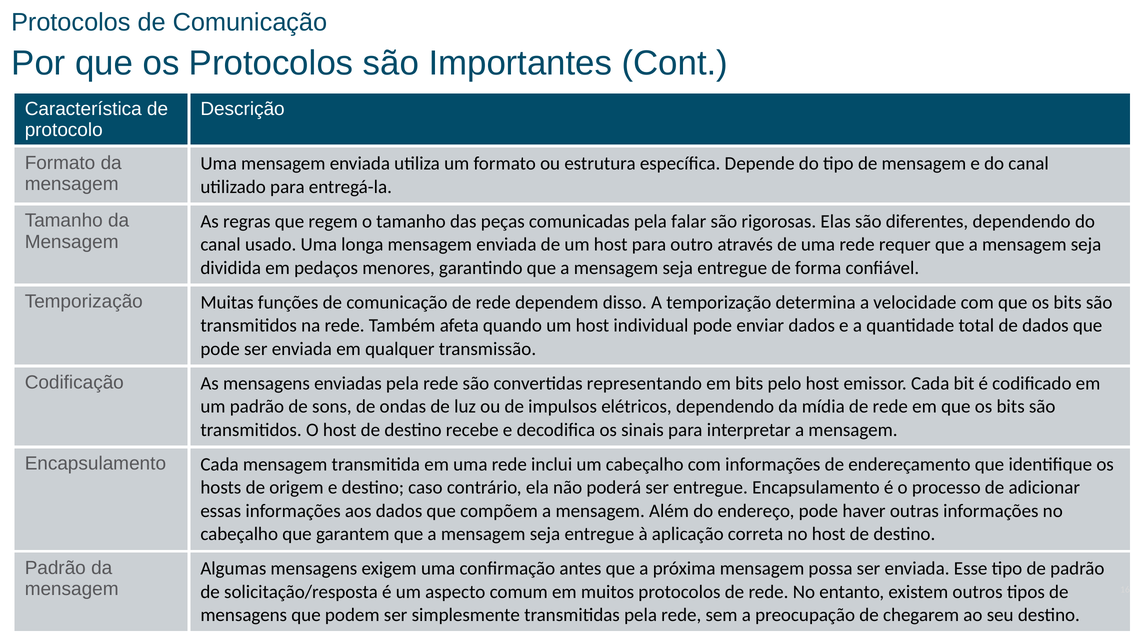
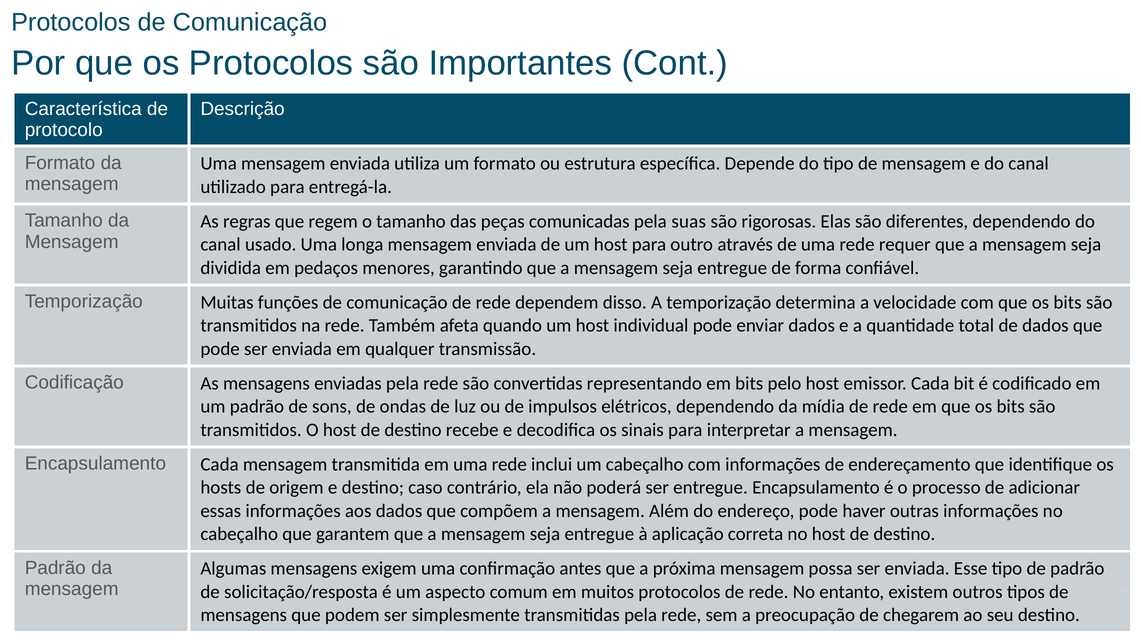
pela falar: falar -> suas
